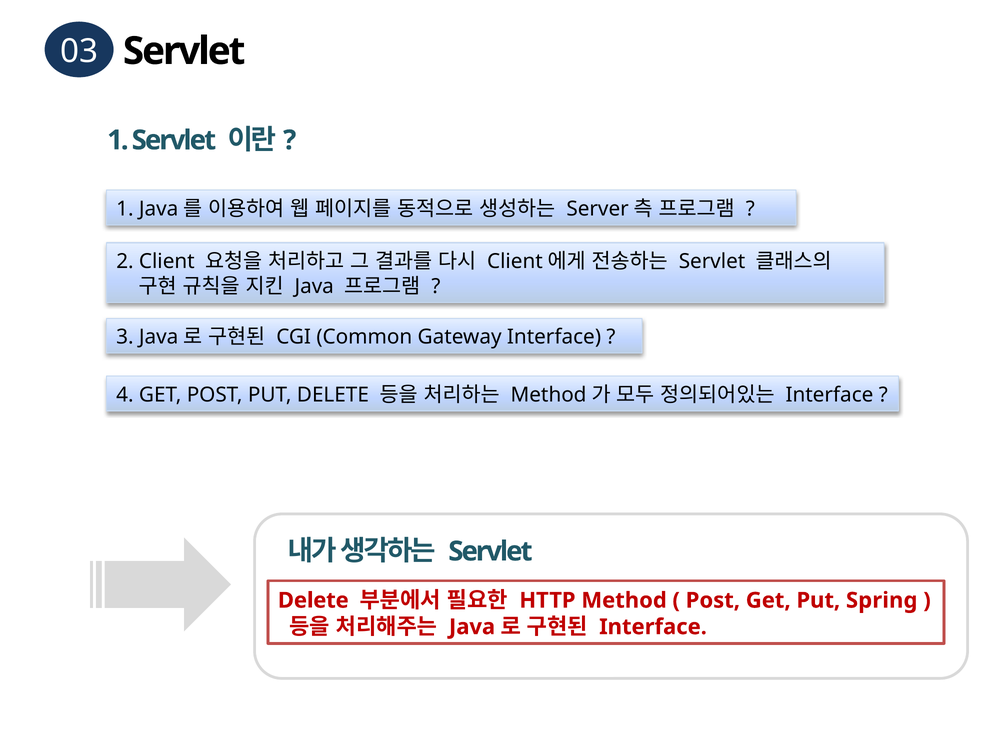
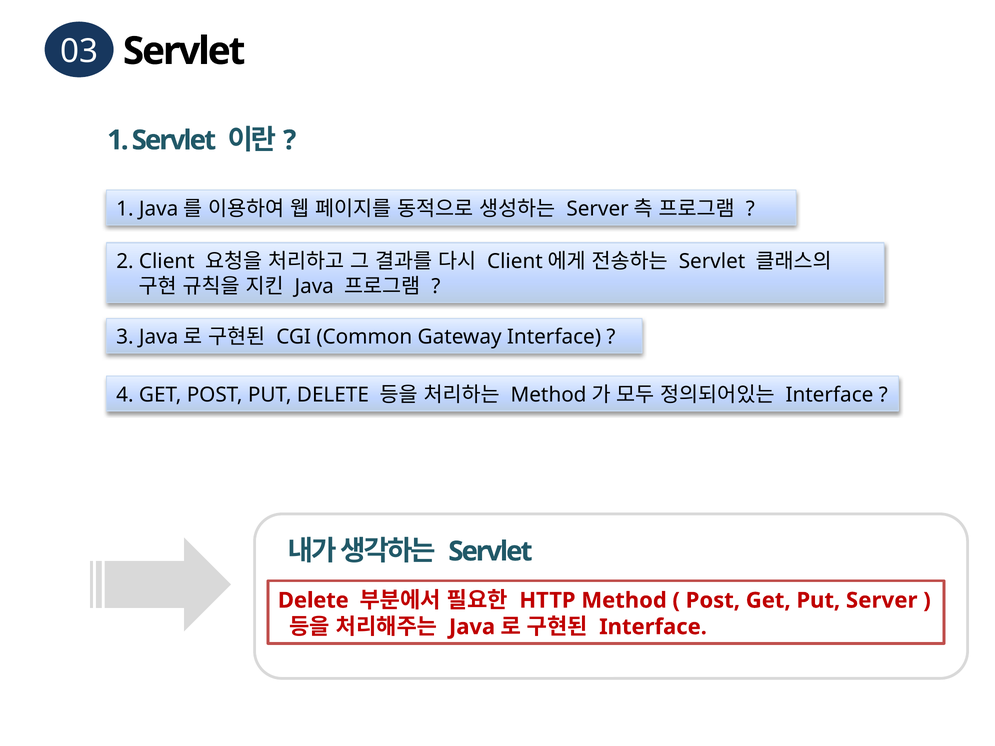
Spring: Spring -> Server
